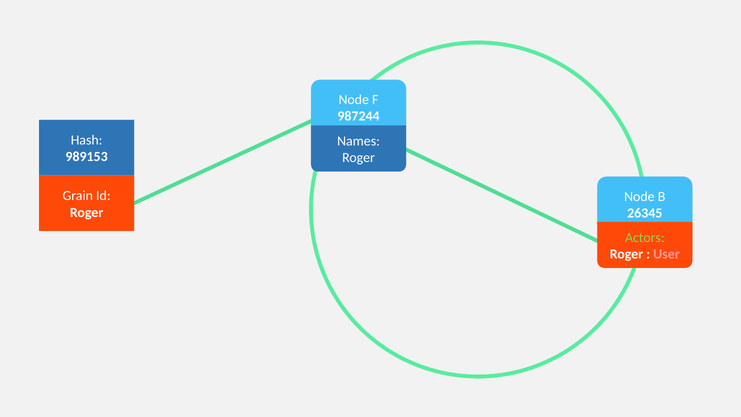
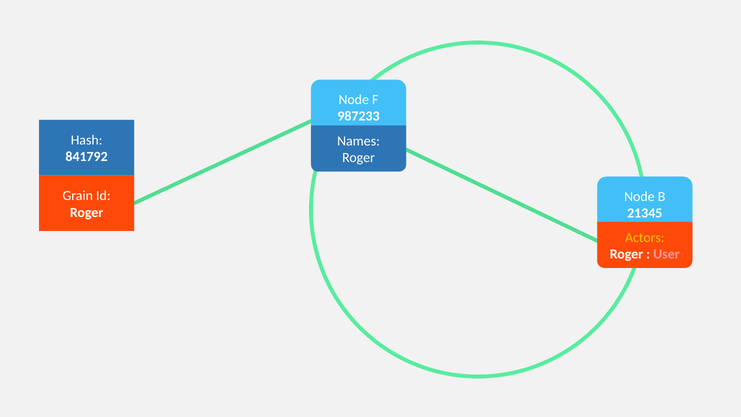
987244: 987244 -> 987233
989153: 989153 -> 841792
26345: 26345 -> 21345
Actors colour: light green -> yellow
